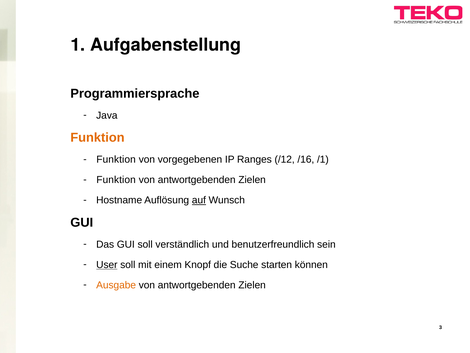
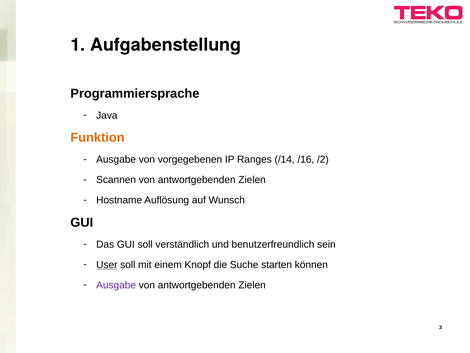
Funktion at (116, 159): Funktion -> Ausgabe
/12: /12 -> /14
/1: /1 -> /2
Funktion at (116, 180): Funktion -> Scannen
auf underline: present -> none
Ausgabe at (116, 285) colour: orange -> purple
